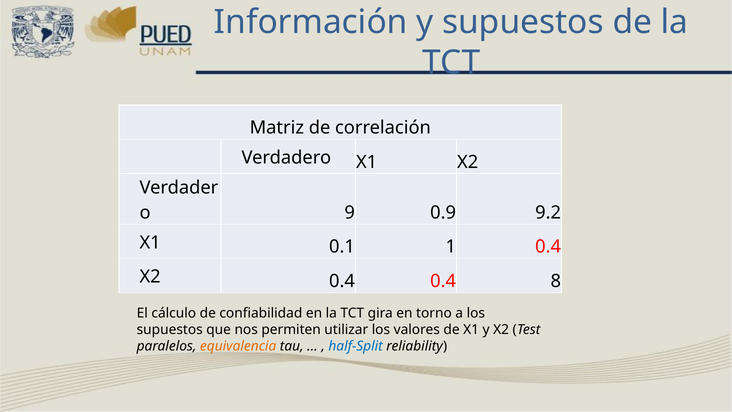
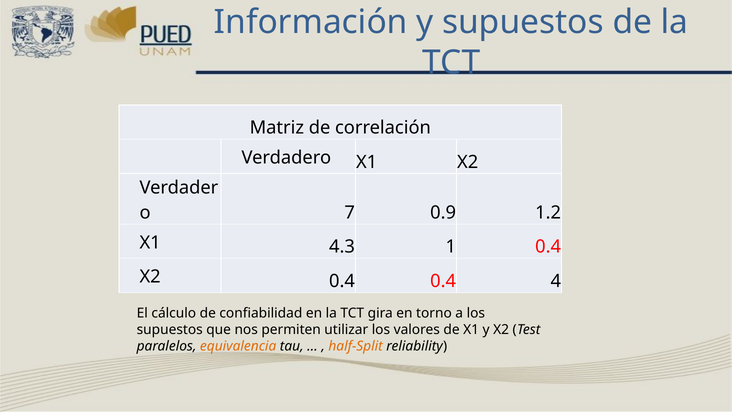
9: 9 -> 7
9.2: 9.2 -> 1.2
0.1: 0.1 -> 4.3
8: 8 -> 4
half-Split colour: blue -> orange
